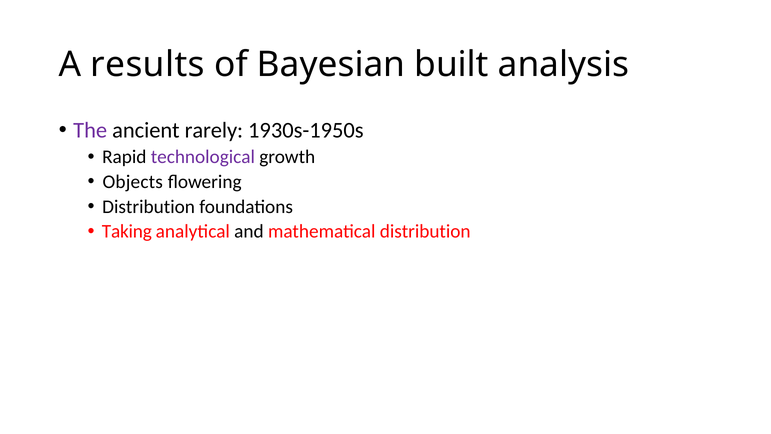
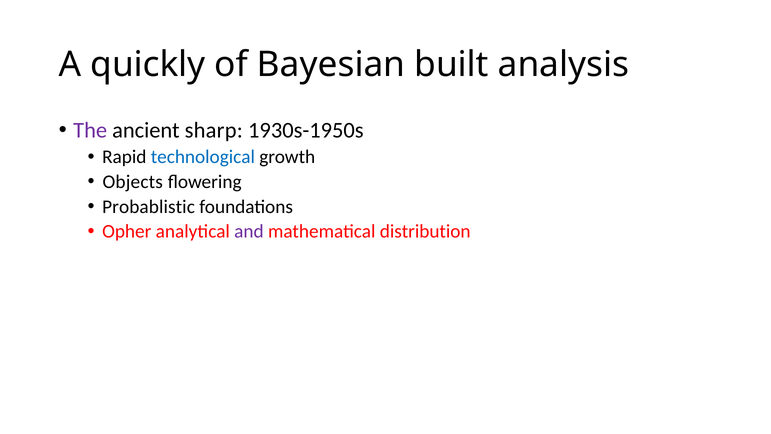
results: results -> quickly
rarely: rarely -> sharp
technological colour: purple -> blue
Distribution at (149, 207): Distribution -> Probablistic
Taking: Taking -> Opher
and colour: black -> purple
